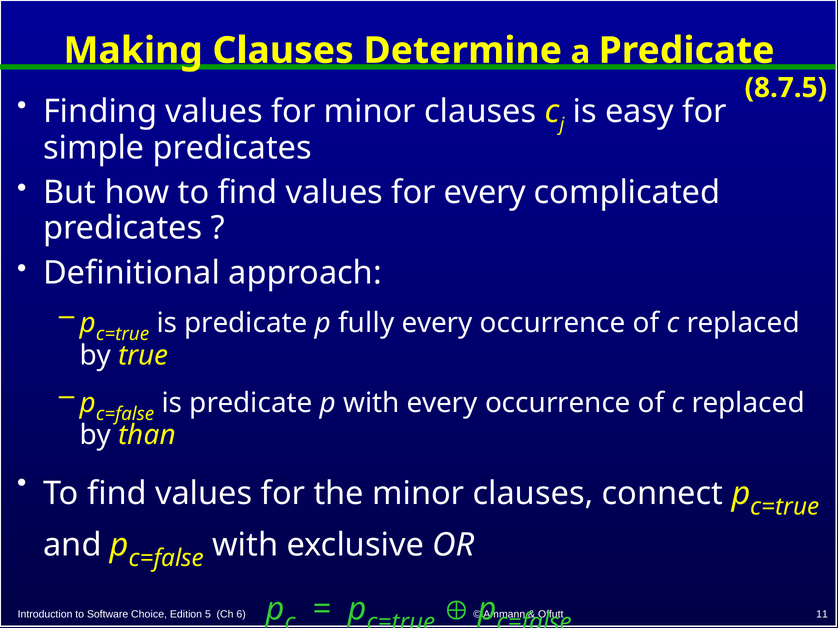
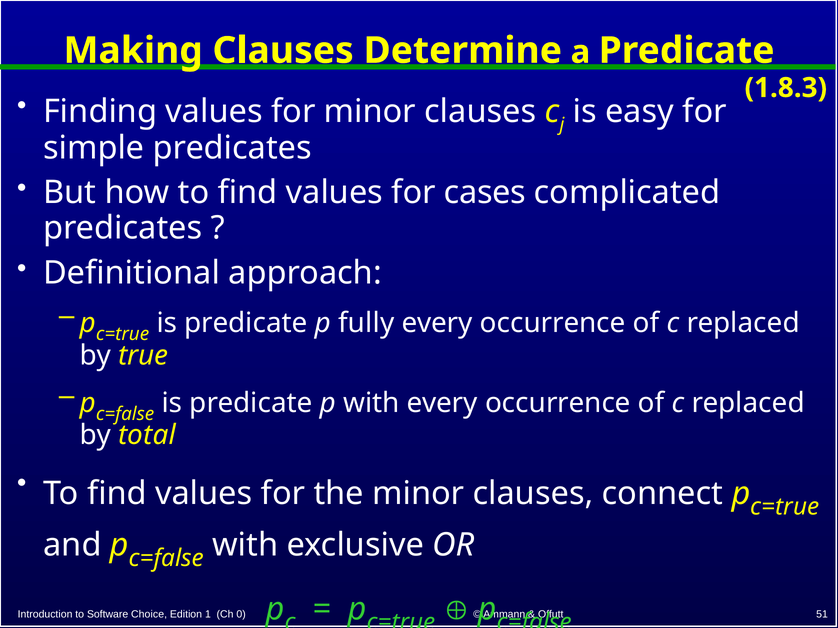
8.7.5: 8.7.5 -> 1.8.3
for every: every -> cases
than: than -> total
5: 5 -> 1
6: 6 -> 0
11: 11 -> 51
